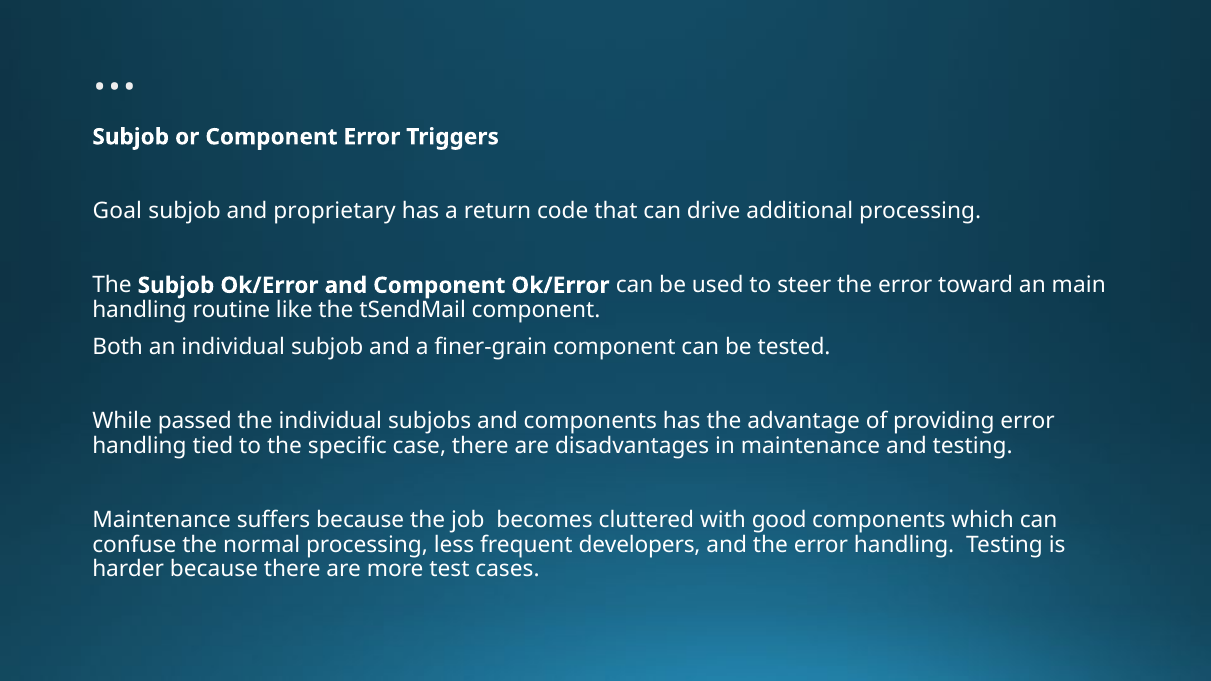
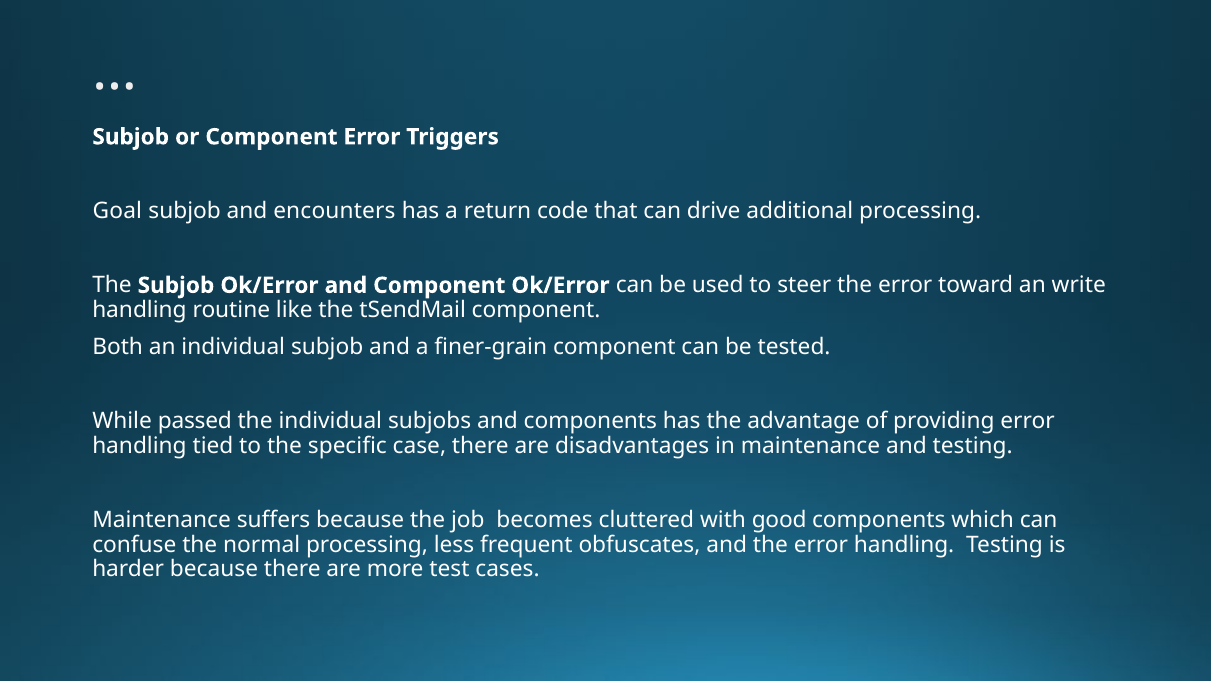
proprietary: proprietary -> encounters
main: main -> write
developers: developers -> obfuscates
